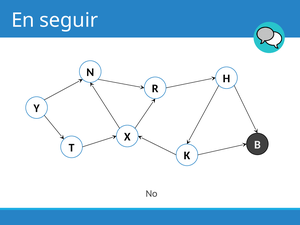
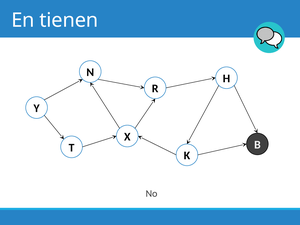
seguir: seguir -> tienen
